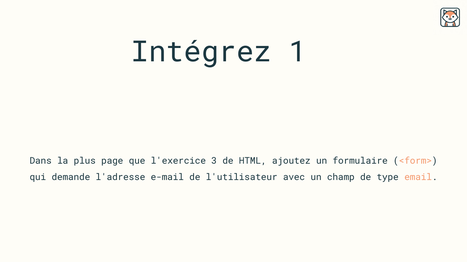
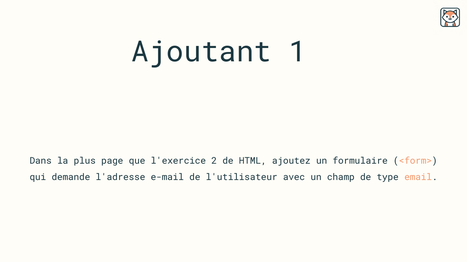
Intégrez: Intégrez -> Ajoutant
3: 3 -> 2
